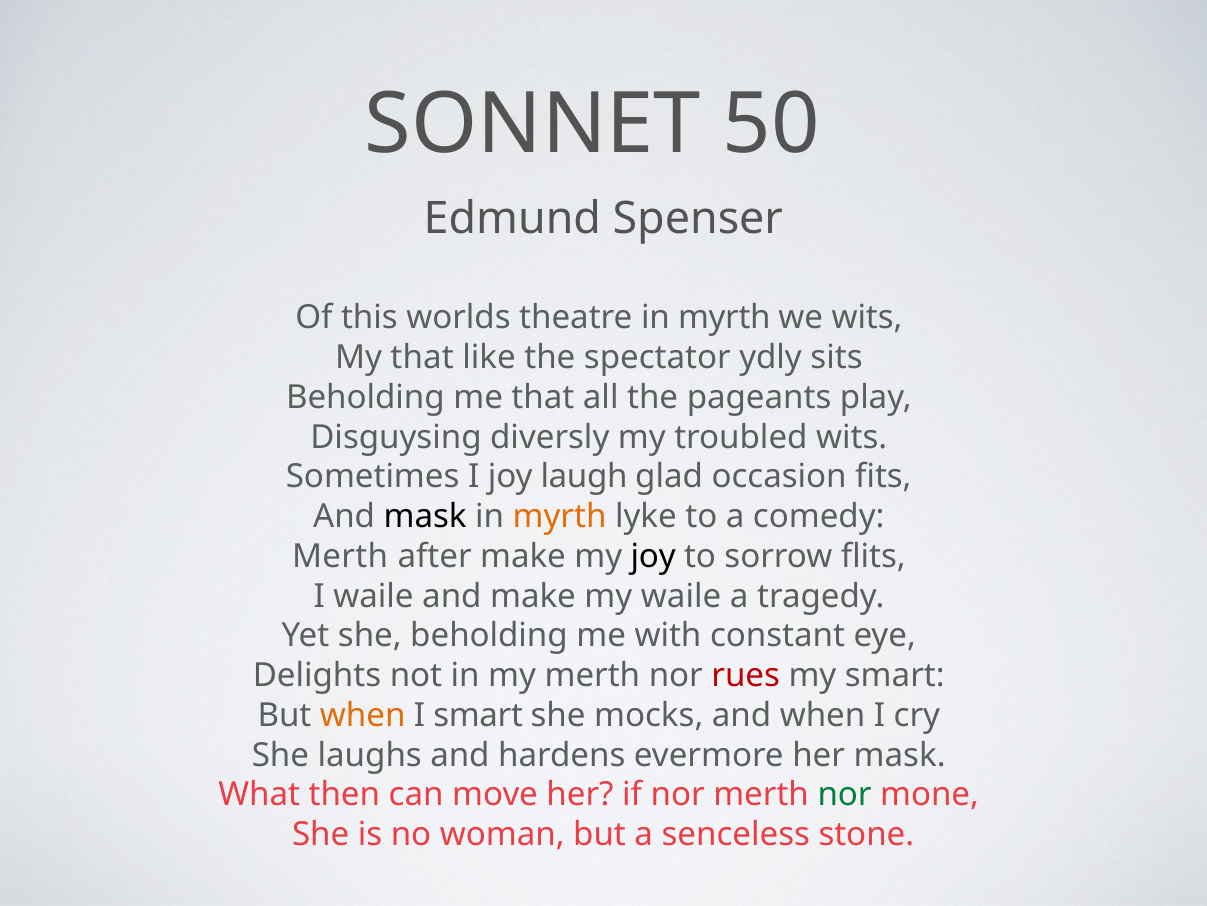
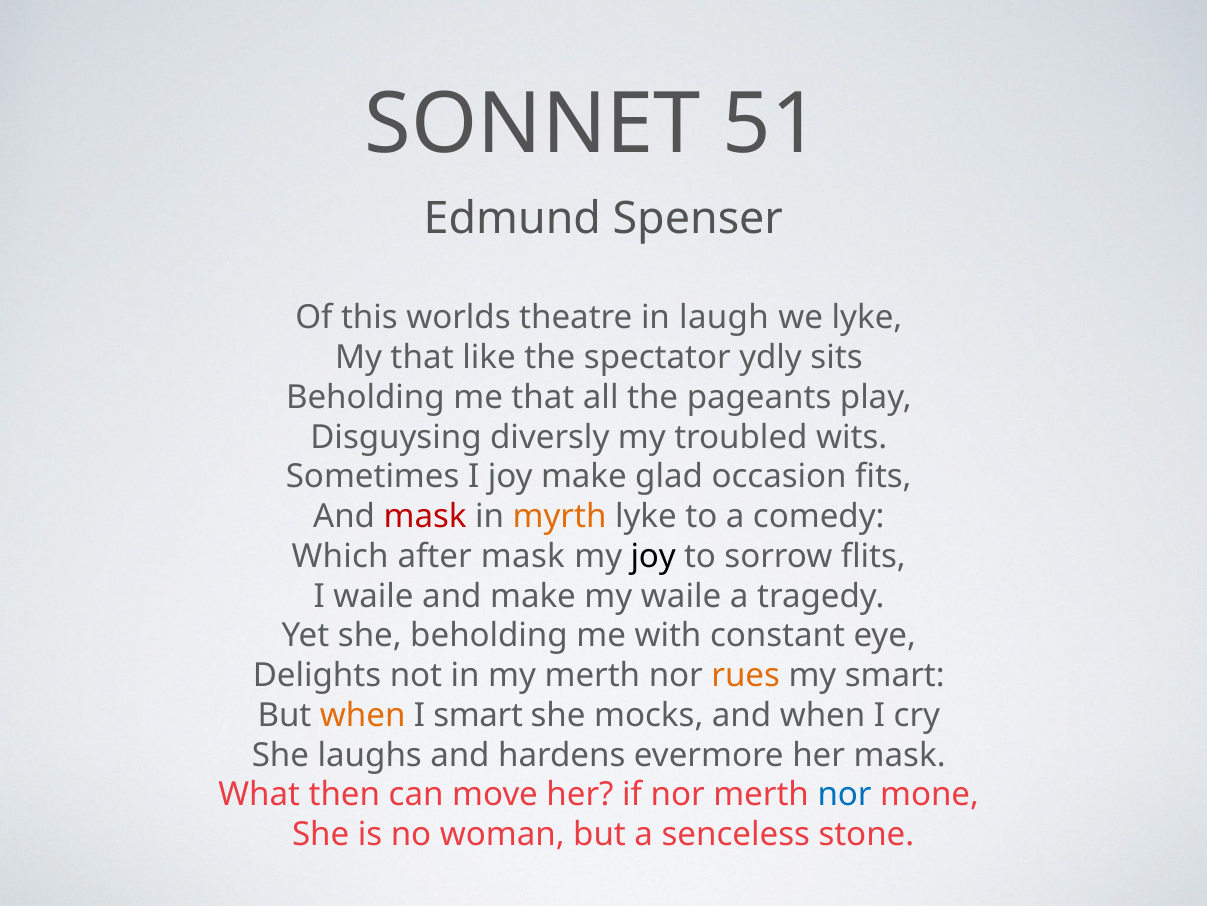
50: 50 -> 51
theatre in myrth: myrth -> laugh
we wits: wits -> lyke
joy laugh: laugh -> make
mask at (425, 516) colour: black -> red
Merth at (340, 556): Merth -> Which
after make: make -> mask
rues colour: red -> orange
nor at (845, 794) colour: green -> blue
